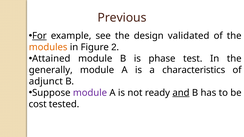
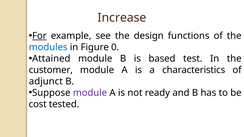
Previous: Previous -> Increase
validated: validated -> functions
modules colour: orange -> blue
2: 2 -> 0
phase: phase -> based
generally: generally -> customer
and underline: present -> none
